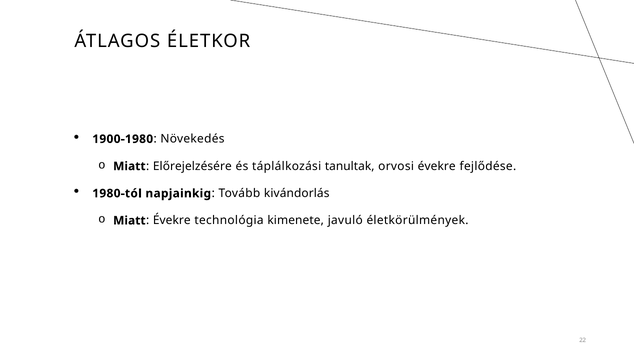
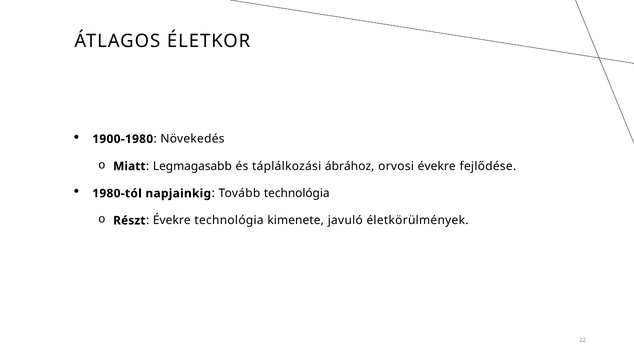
Előrejelzésére: Előrejelzésére -> Legmagasabb
tanultak: tanultak -> ábrához
Tovább kivándorlás: kivándorlás -> technológia
Miatt at (129, 220): Miatt -> Részt
